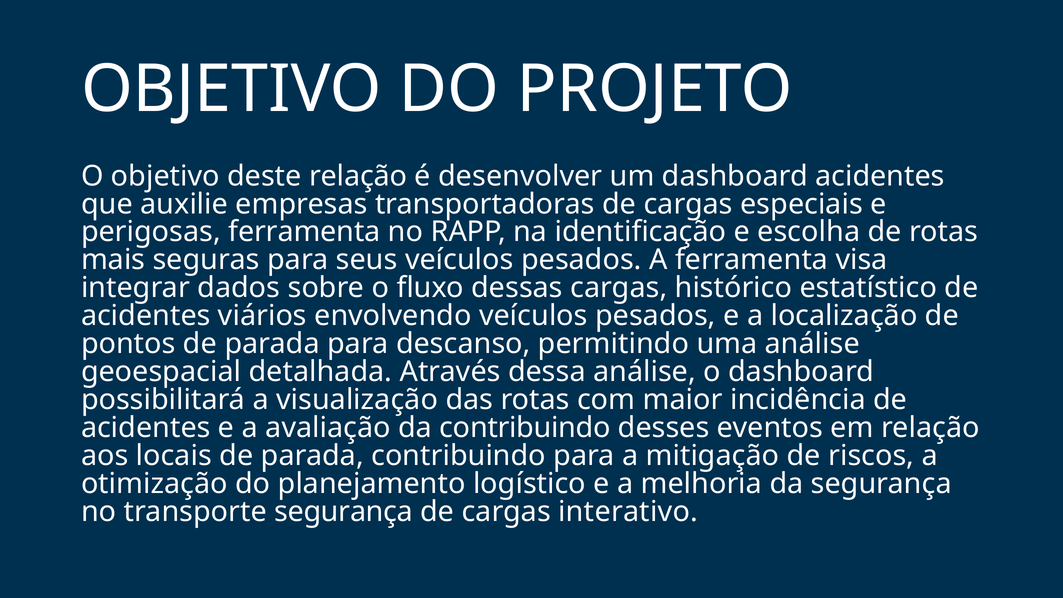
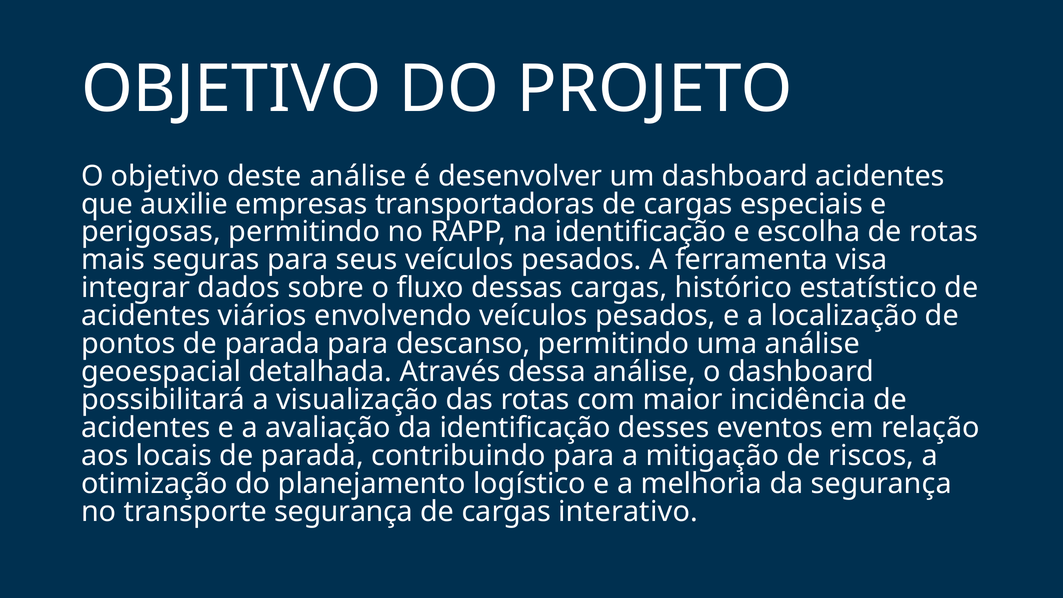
deste relação: relação -> análise
perigosas ferramenta: ferramenta -> permitindo
da contribuindo: contribuindo -> identificação
